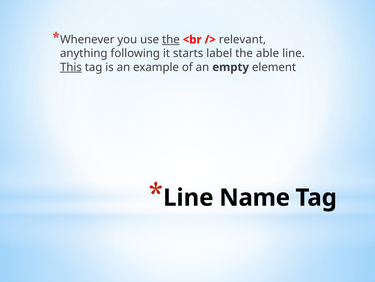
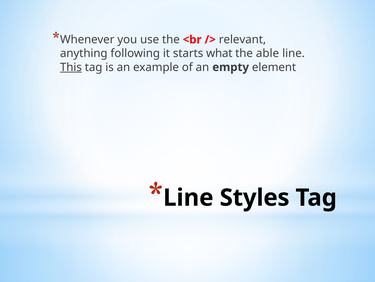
the at (171, 40) underline: present -> none
label: label -> what
Name: Name -> Styles
